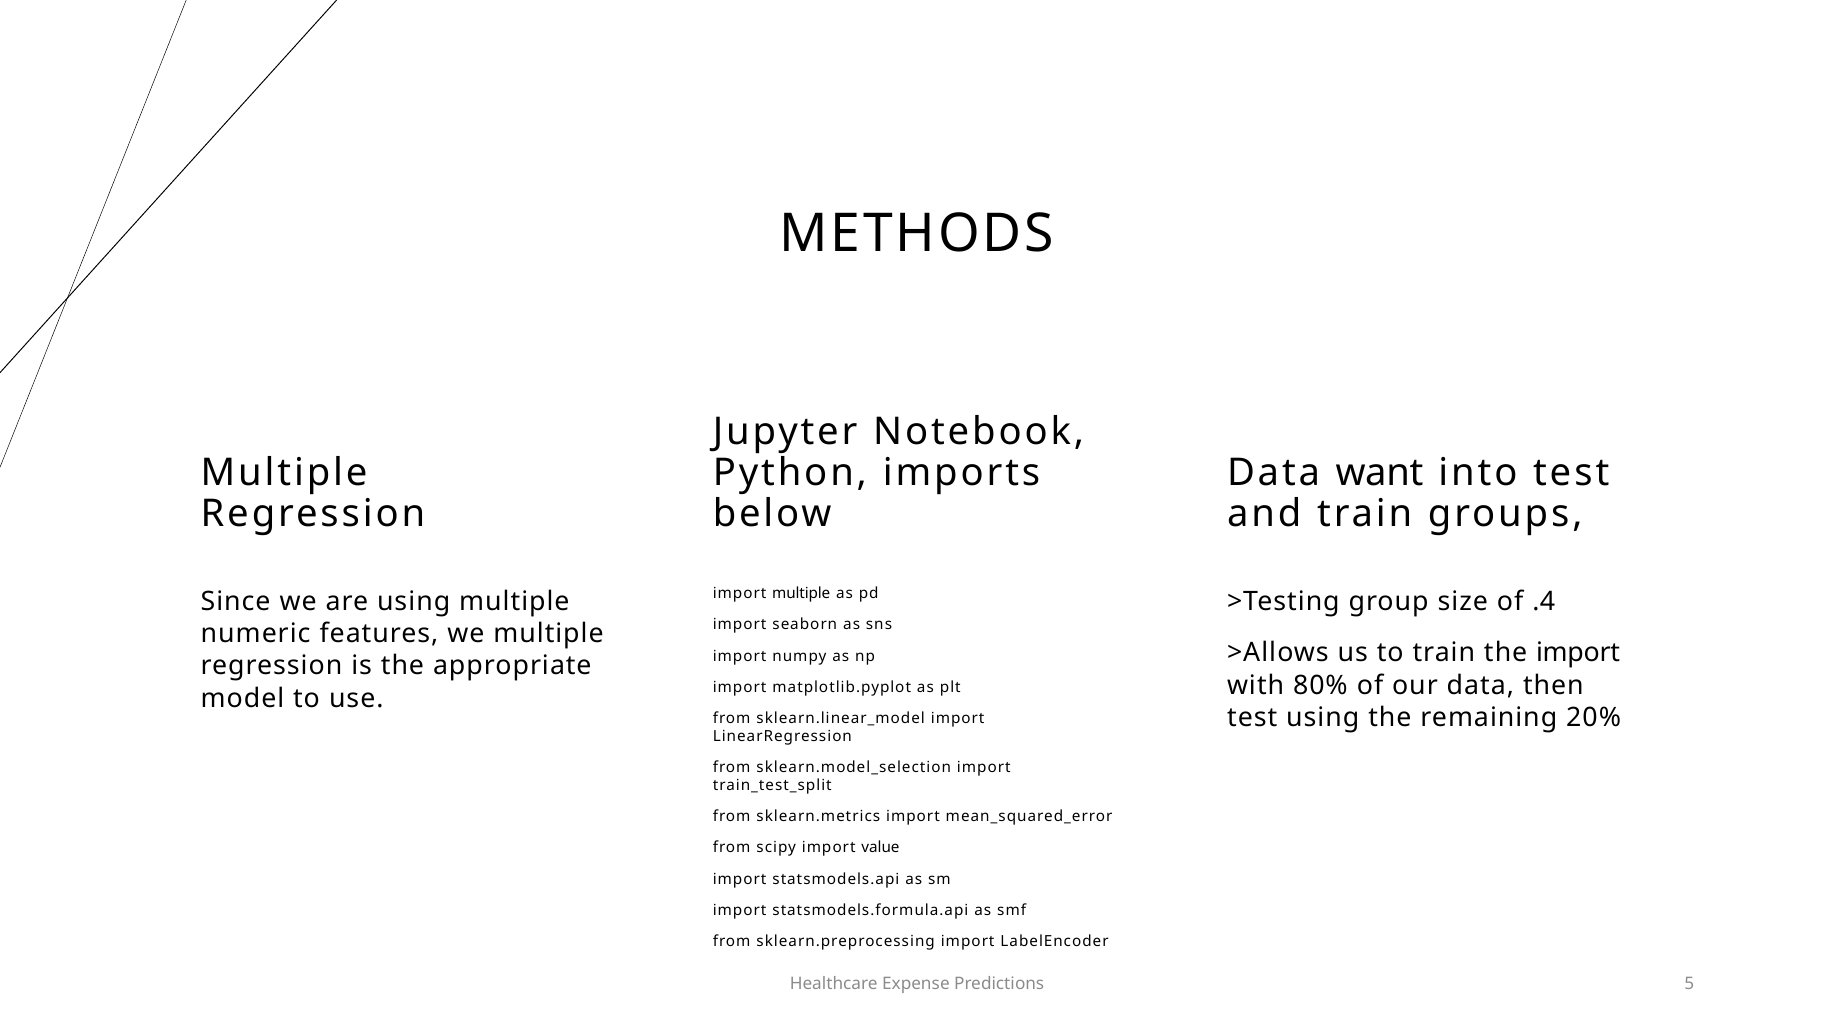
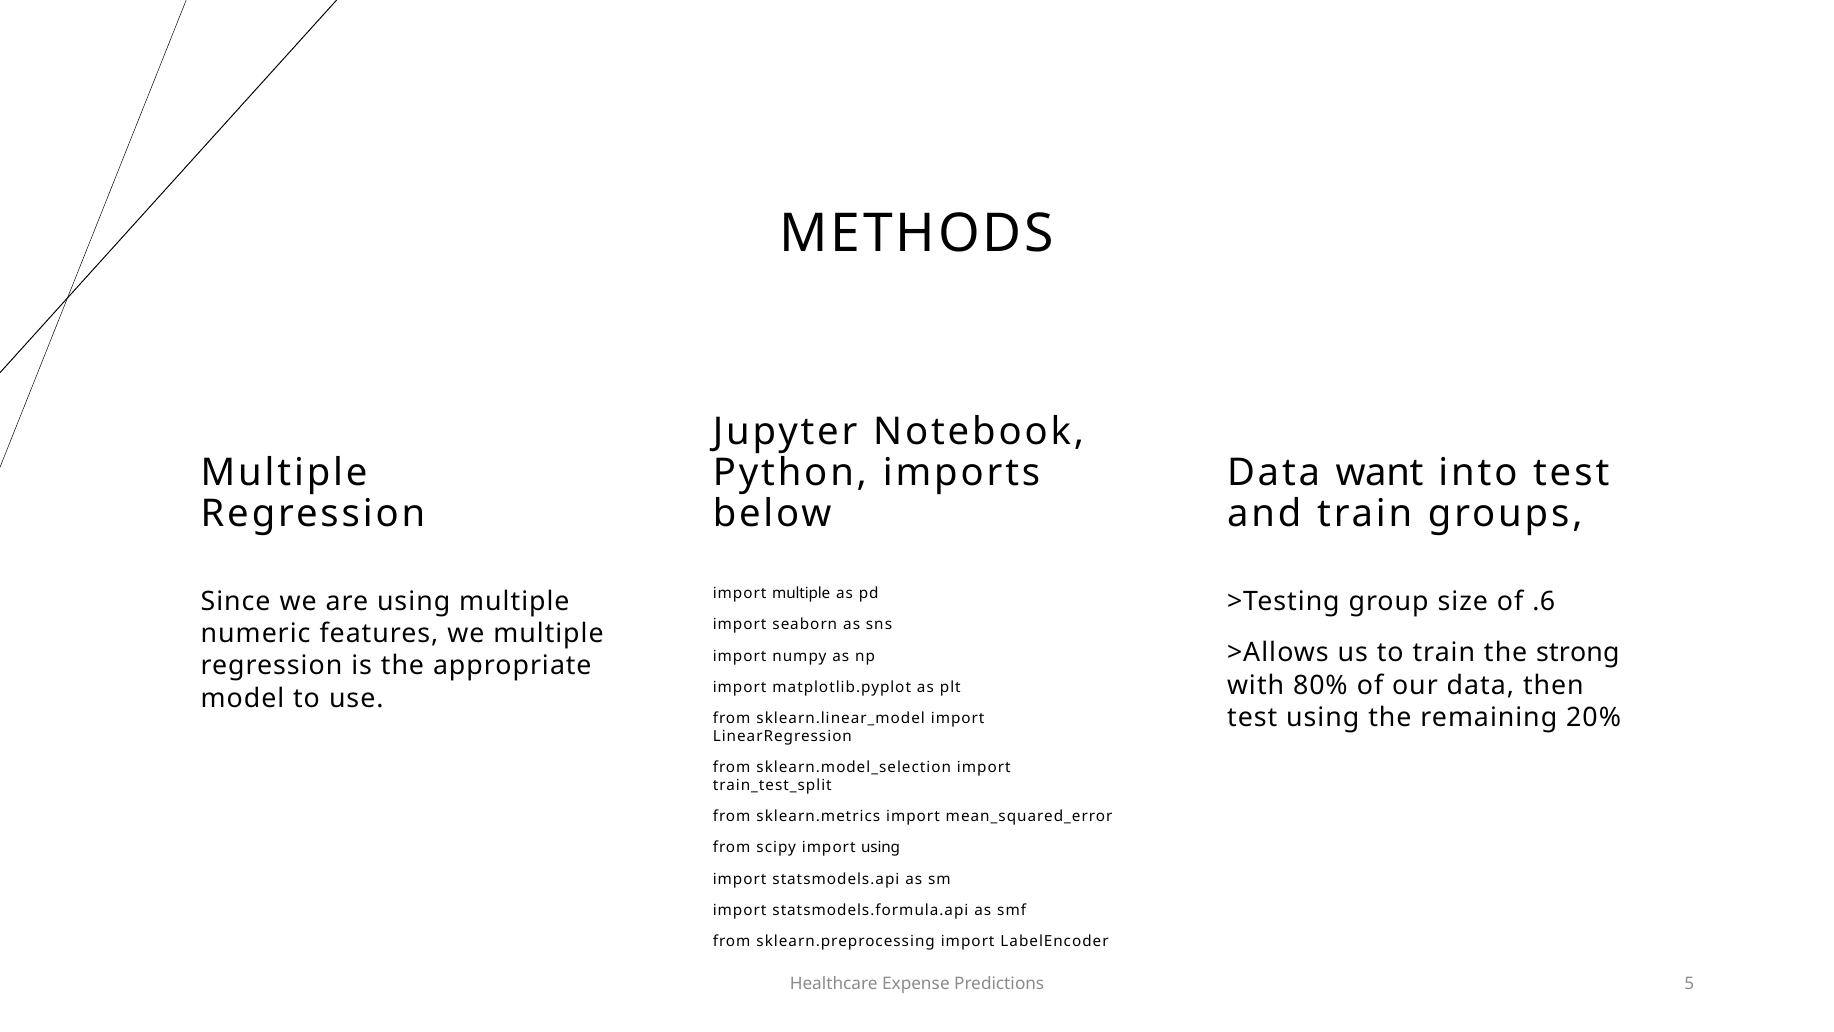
.4: .4 -> .6
the import: import -> strong
import value: value -> using
